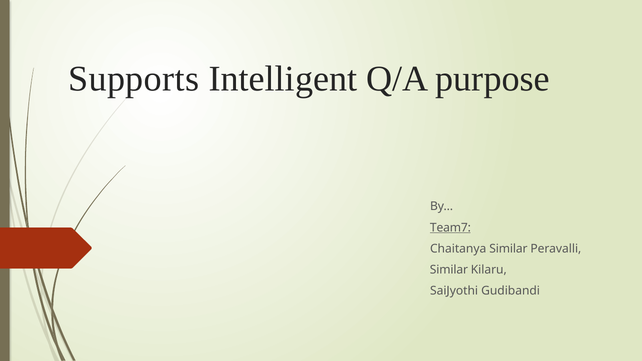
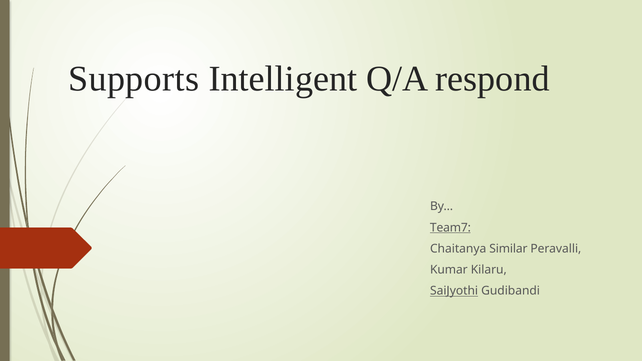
purpose: purpose -> respond
Similar at (449, 270): Similar -> Kumar
SaiJyothi underline: none -> present
